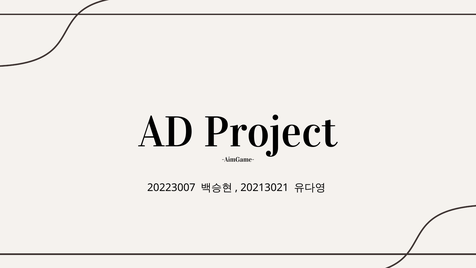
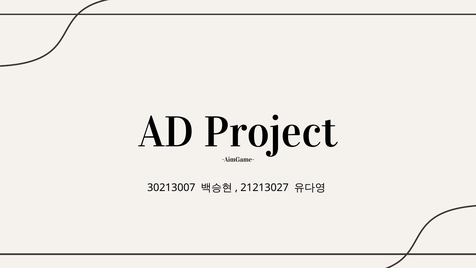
20223007: 20223007 -> 30213007
20213021: 20213021 -> 21213027
